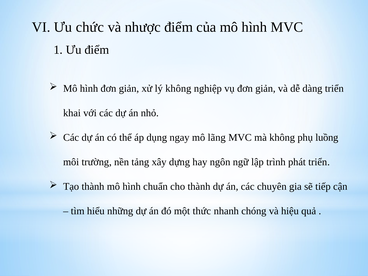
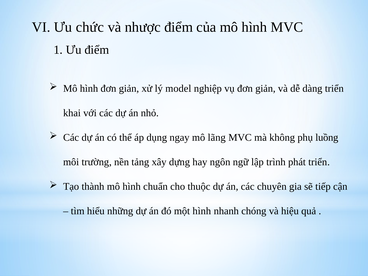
lý không: không -> model
cho thành: thành -> thuộc
một thức: thức -> hình
